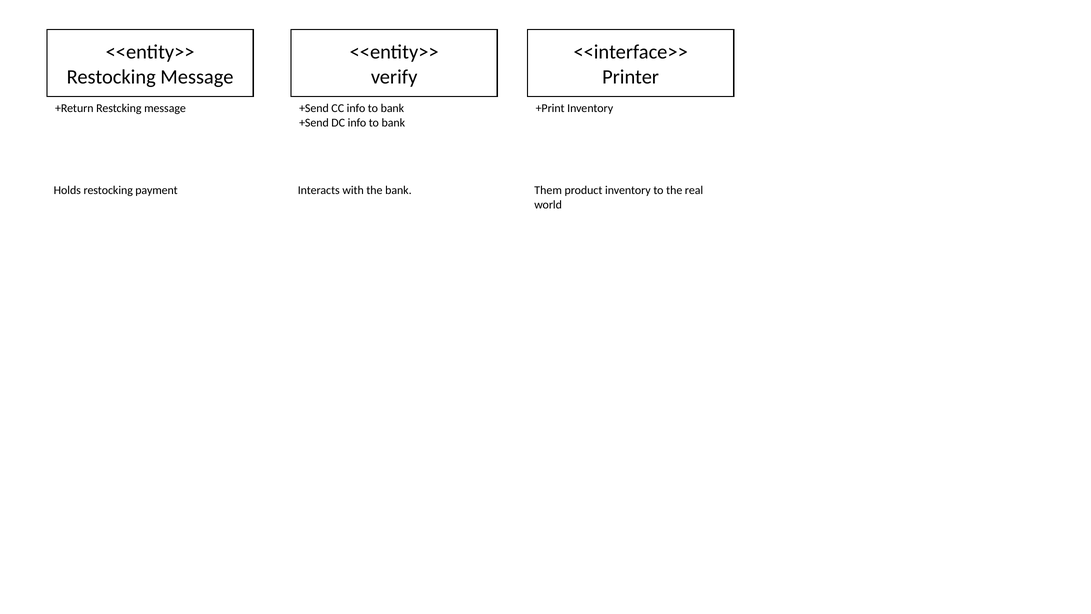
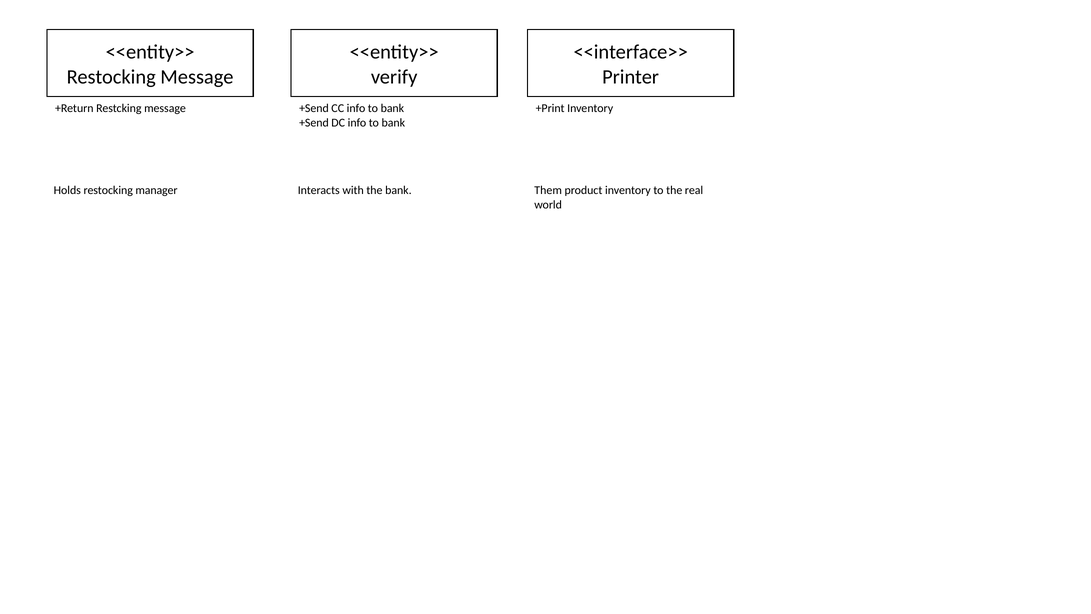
payment: payment -> manager
